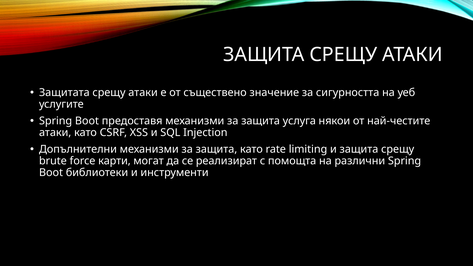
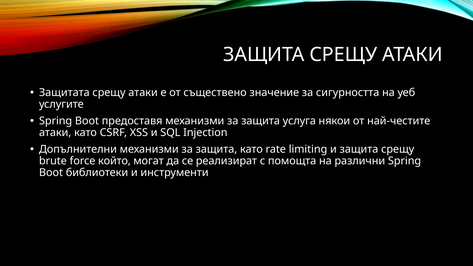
карти: карти -> който
